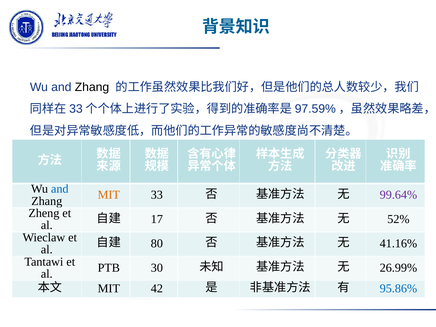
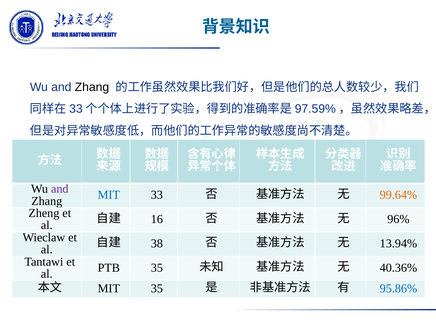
and at (60, 189) colour: blue -> purple
MIT at (109, 195) colour: orange -> blue
99.64% colour: purple -> orange
17: 17 -> 16
52%: 52% -> 96%
80: 80 -> 38
41.16%: 41.16% -> 13.94%
PTB 30: 30 -> 35
26.99%: 26.99% -> 40.36%
MIT 42: 42 -> 35
